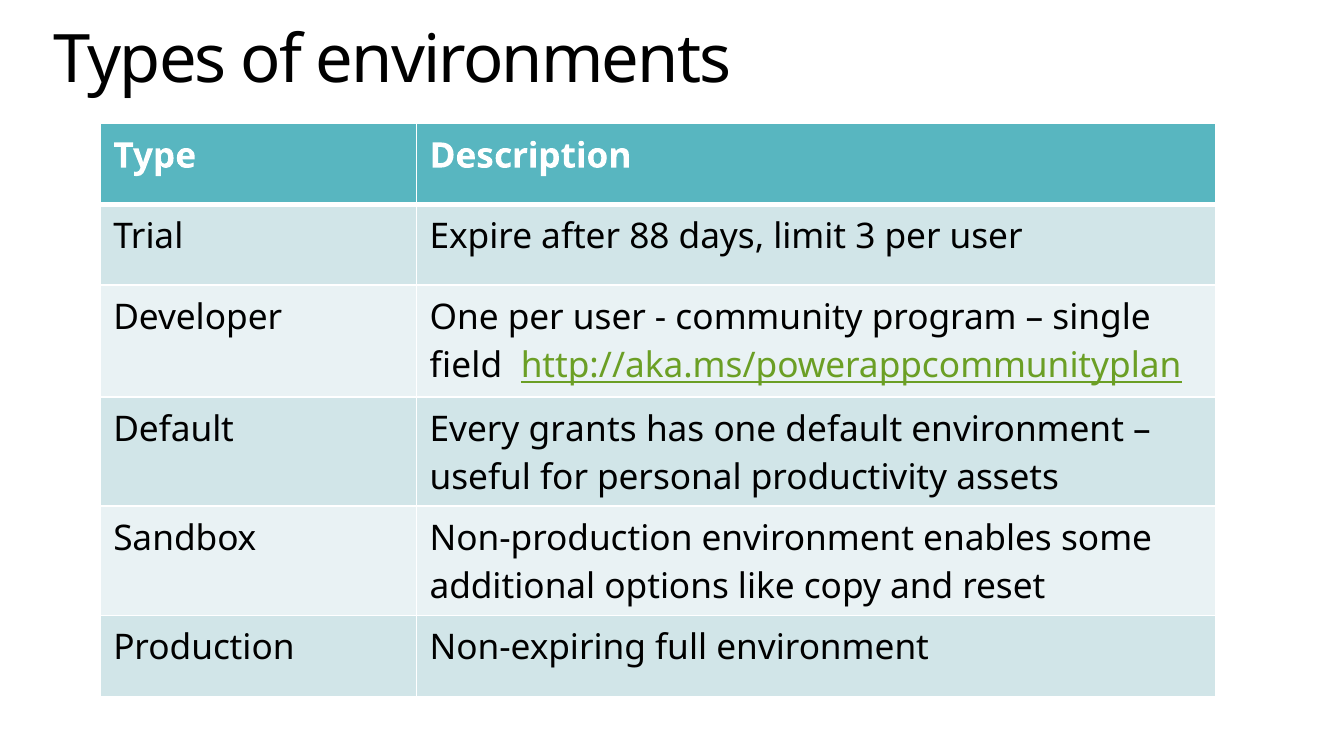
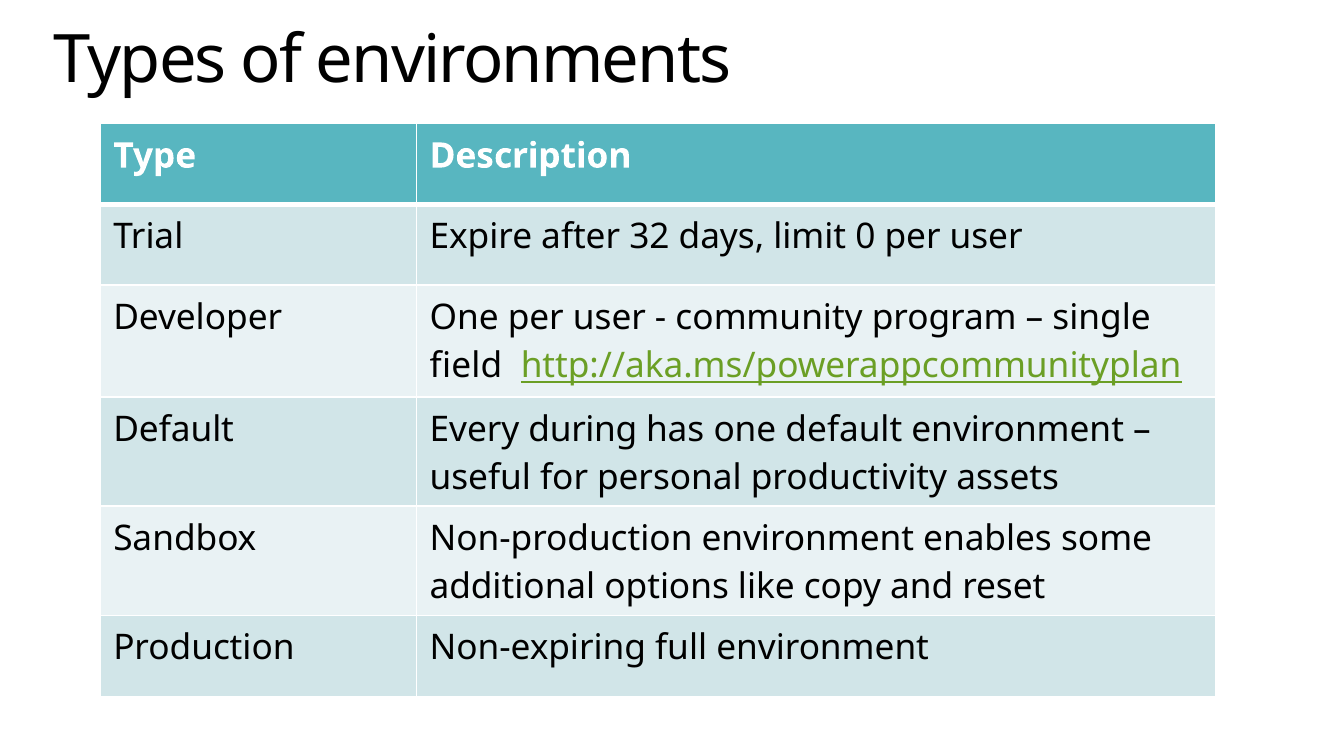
88: 88 -> 32
3: 3 -> 0
grants: grants -> during
